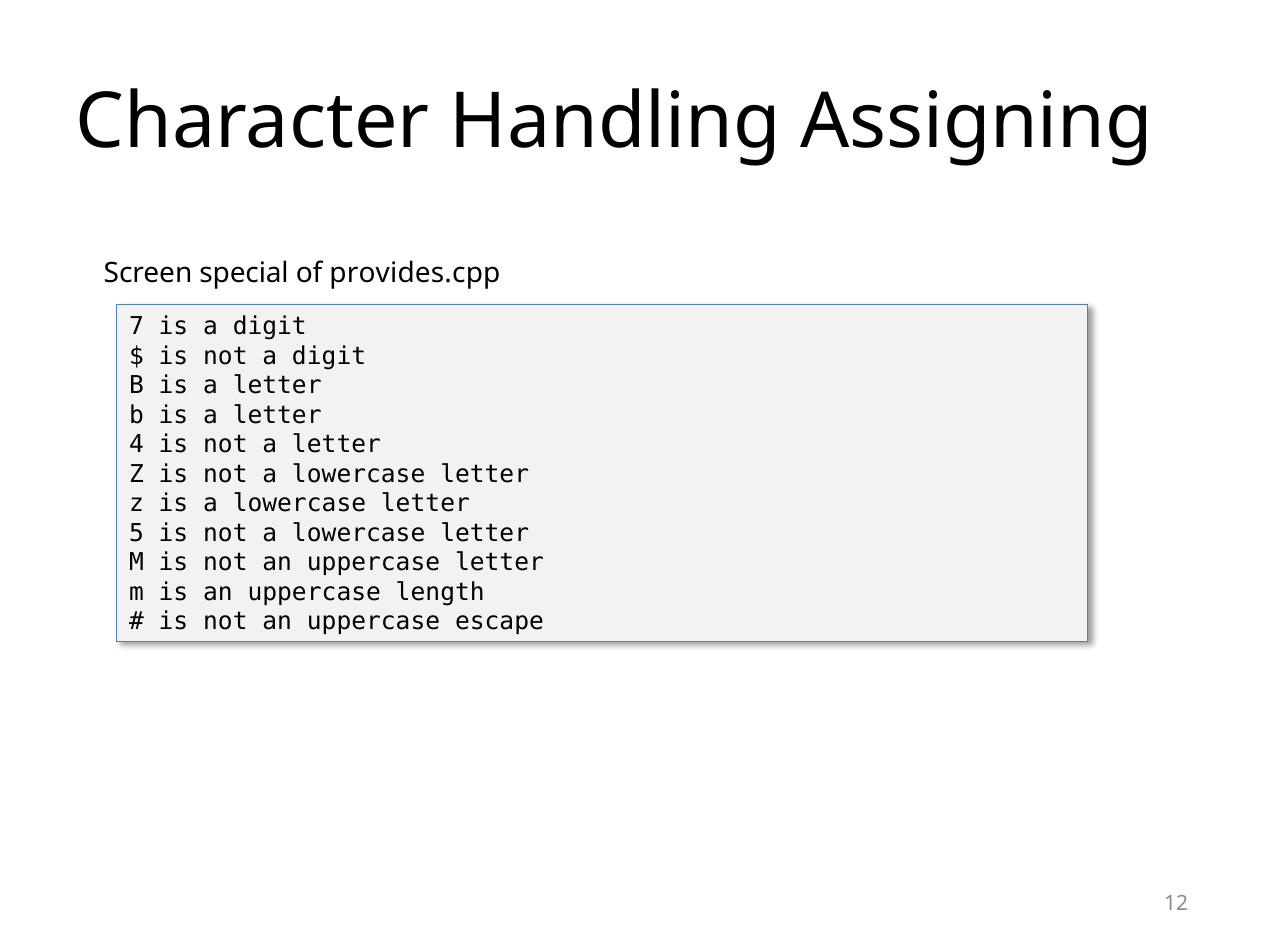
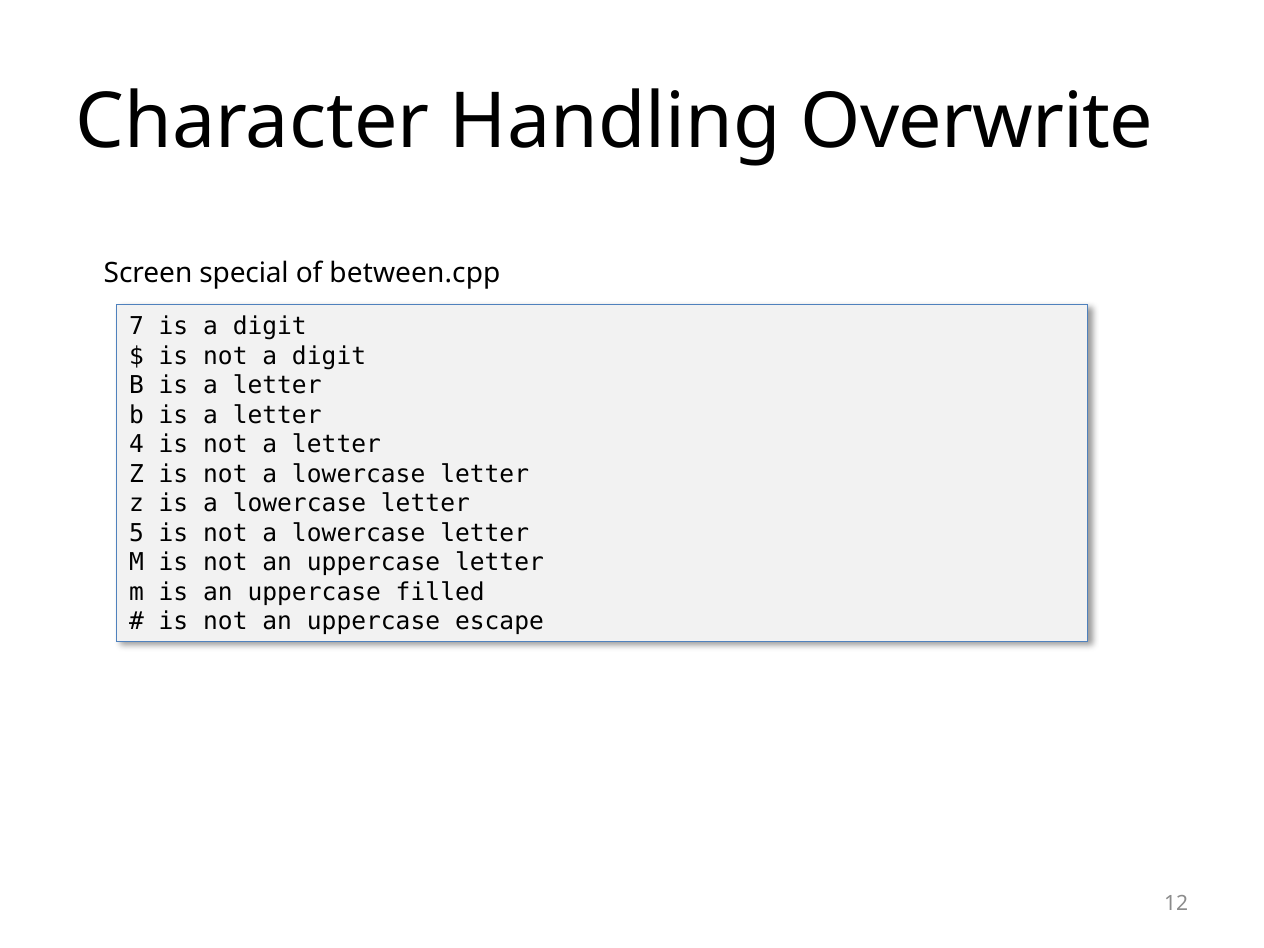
Assigning: Assigning -> Overwrite
provides.cpp: provides.cpp -> between.cpp
length: length -> filled
